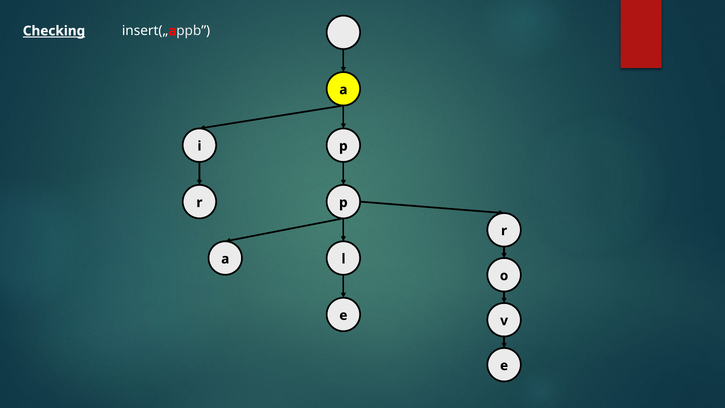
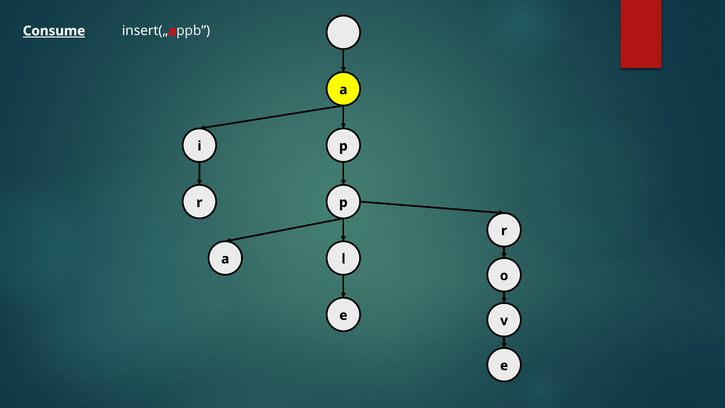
Checking: Checking -> Consume
